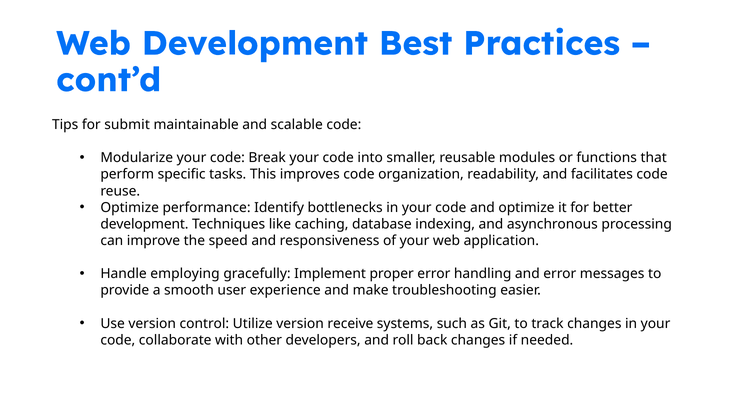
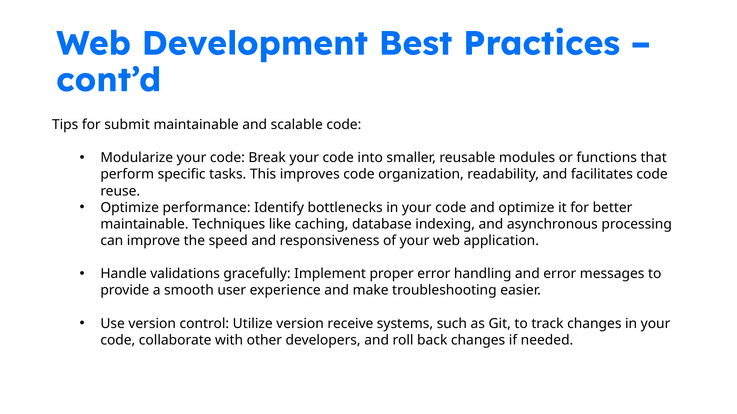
development at (144, 224): development -> maintainable
employing: employing -> validations
